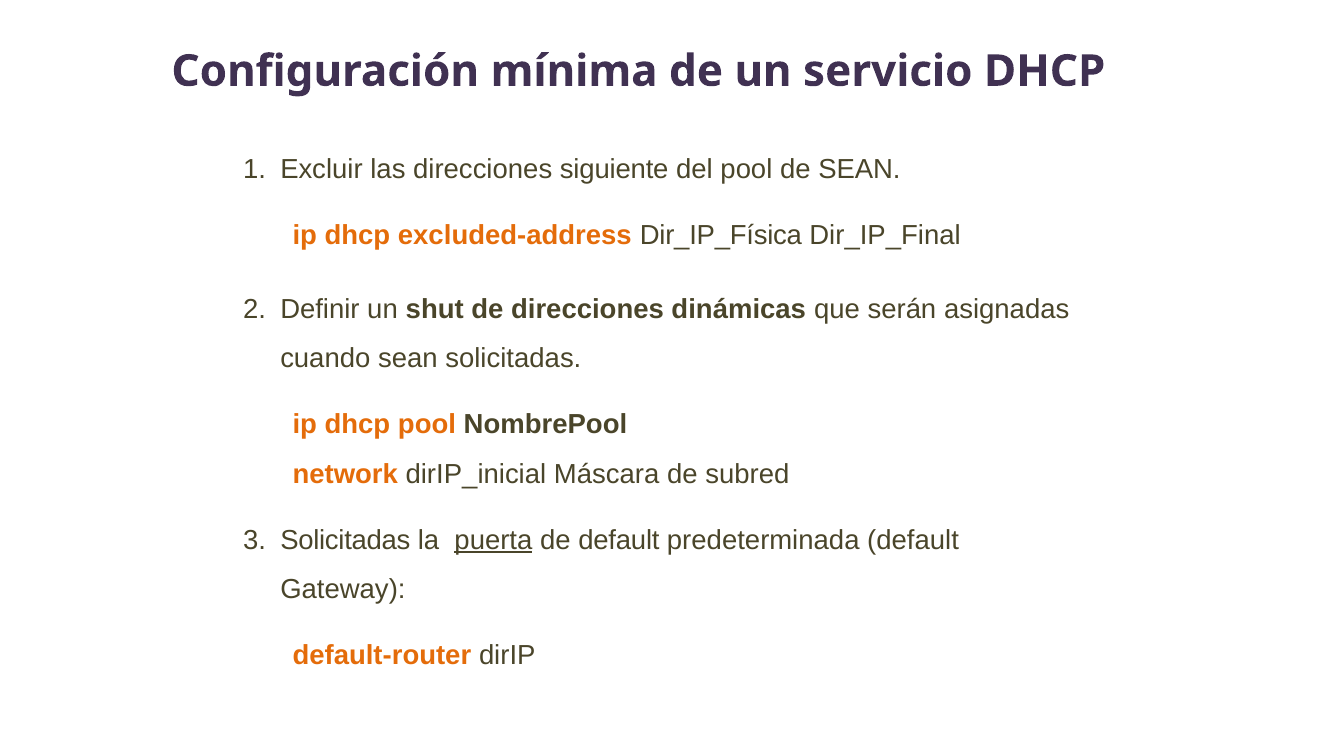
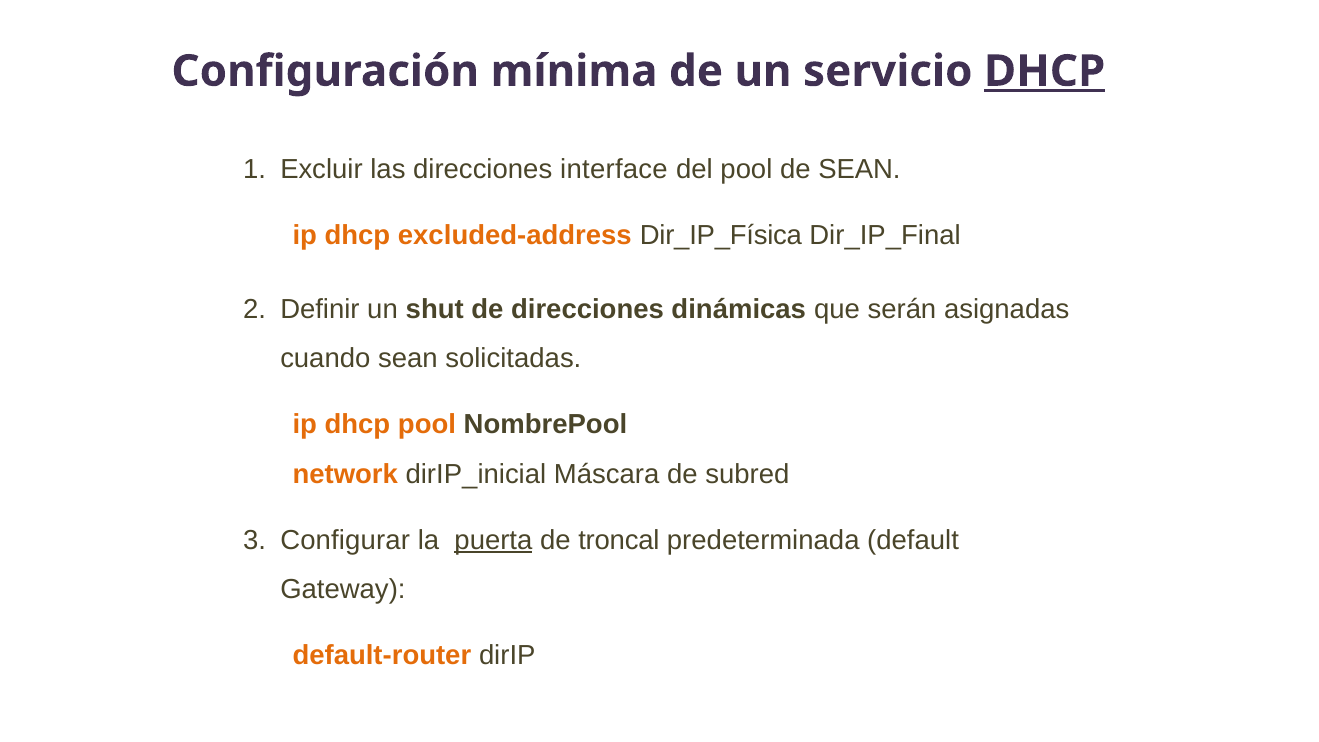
DHCP at (1045, 71) underline: none -> present
siguiente: siguiente -> interface
Solicitadas at (345, 540): Solicitadas -> Configurar
de default: default -> troncal
